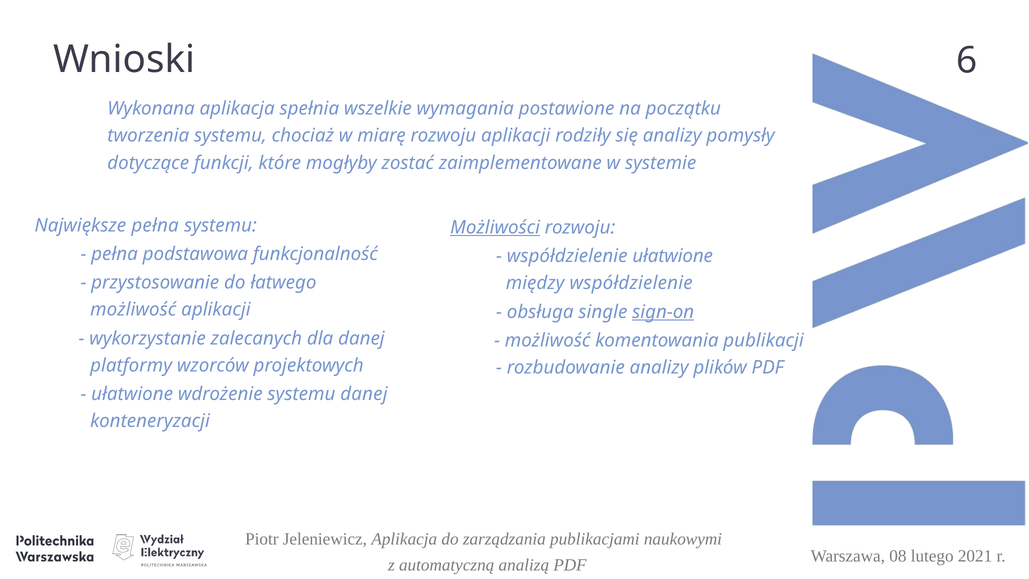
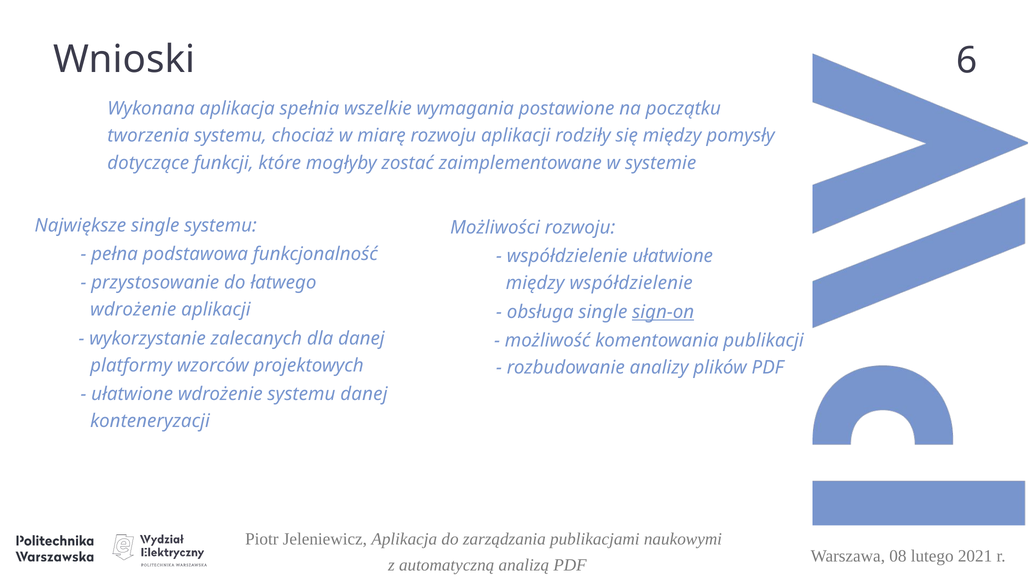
się analizy: analizy -> między
Największe pełna: pełna -> single
Możliwości underline: present -> none
możliwość at (133, 310): możliwość -> wdrożenie
